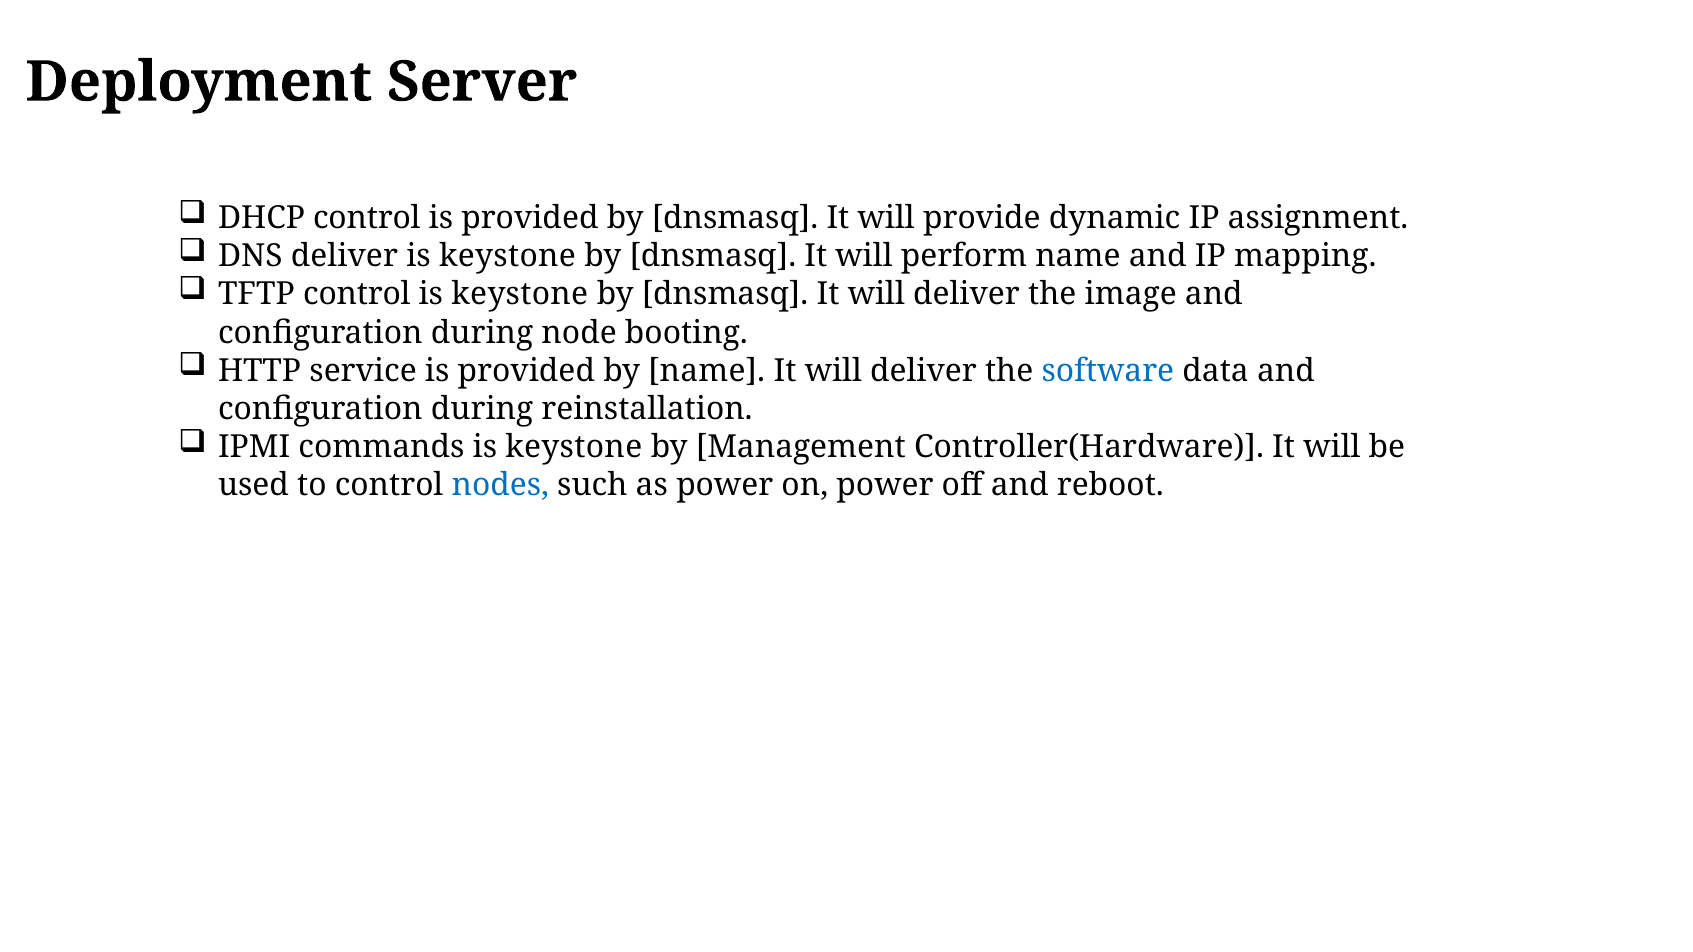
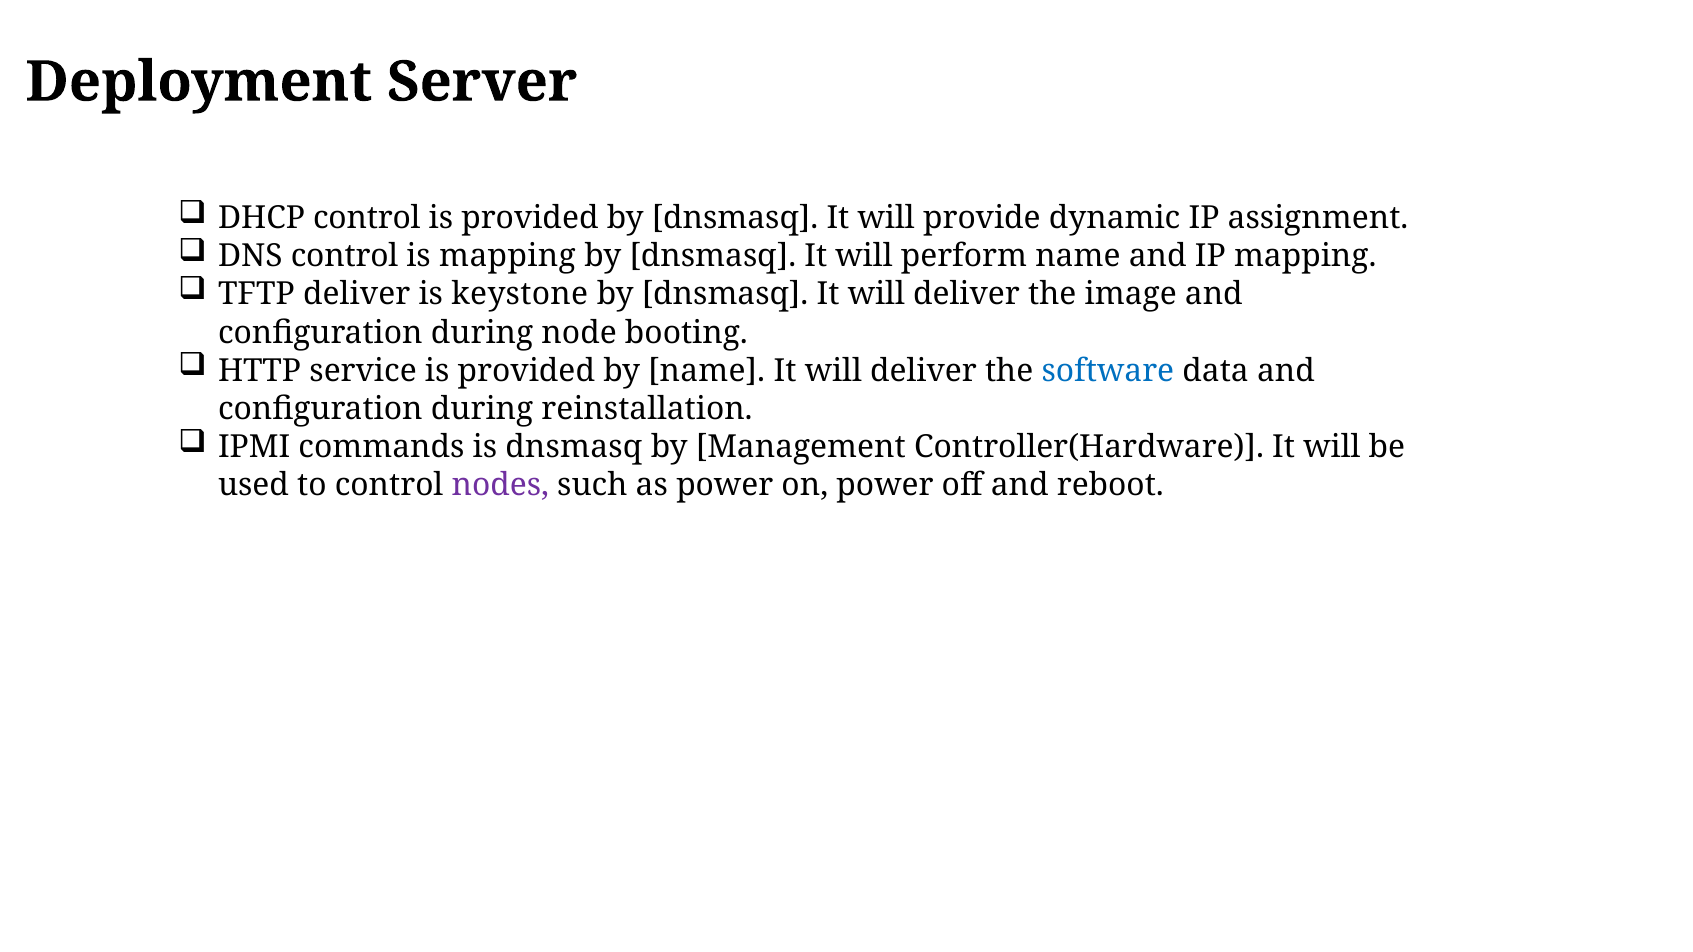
DNS deliver: deliver -> control
keystone at (507, 256): keystone -> mapping
TFTP control: control -> deliver
commands is keystone: keystone -> dnsmasq
nodes colour: blue -> purple
